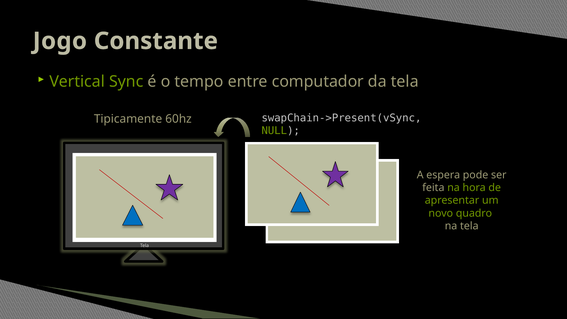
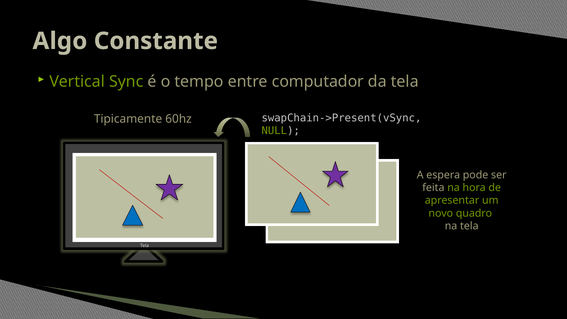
Jogo: Jogo -> Algo
